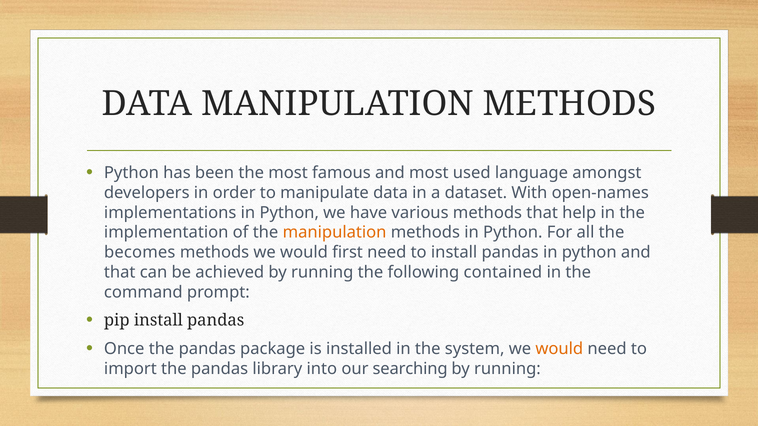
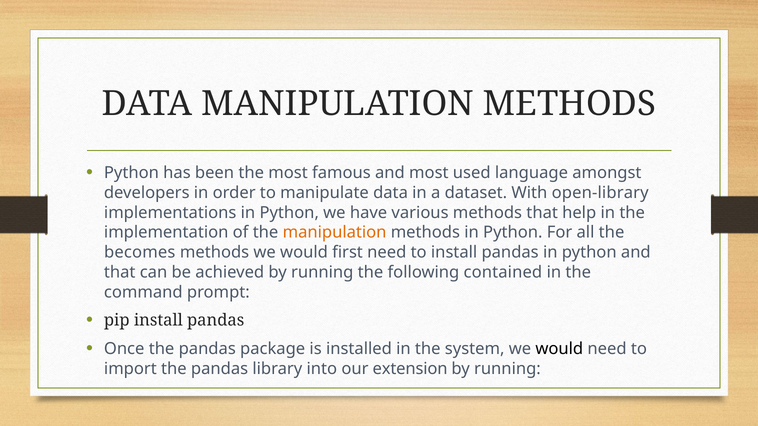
open-names: open-names -> open-library
would at (559, 349) colour: orange -> black
searching: searching -> extension
